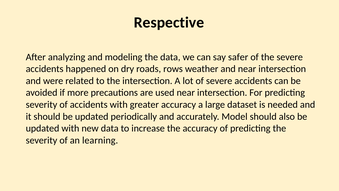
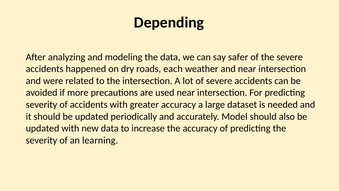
Respective: Respective -> Depending
rows: rows -> each
